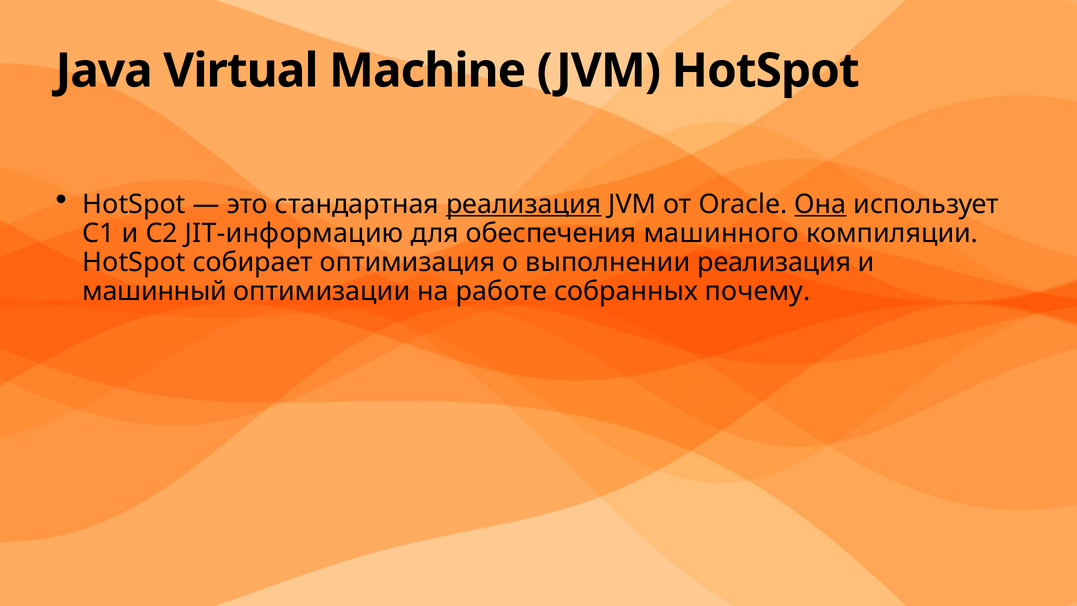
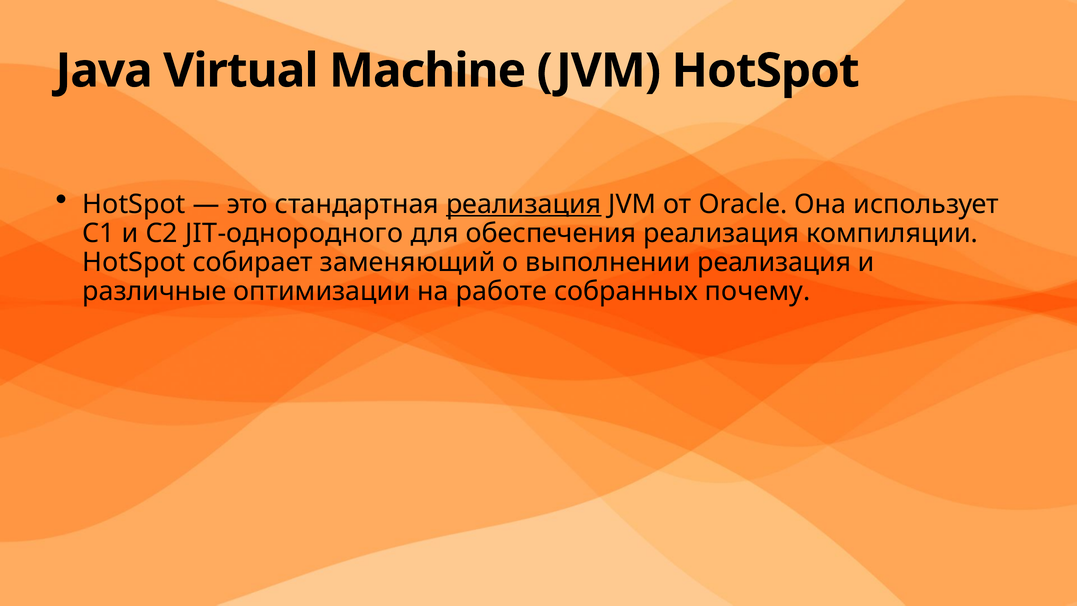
Она underline: present -> none
JIT-информацию: JIT-информацию -> JIT-однородного
обеспечения машинного: машинного -> реализация
оптимизация: оптимизация -> заменяющий
машинный: машинный -> различные
